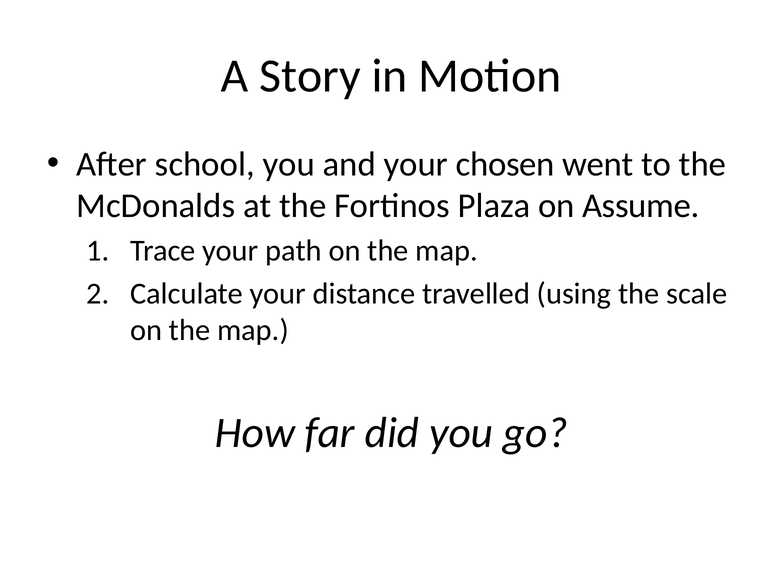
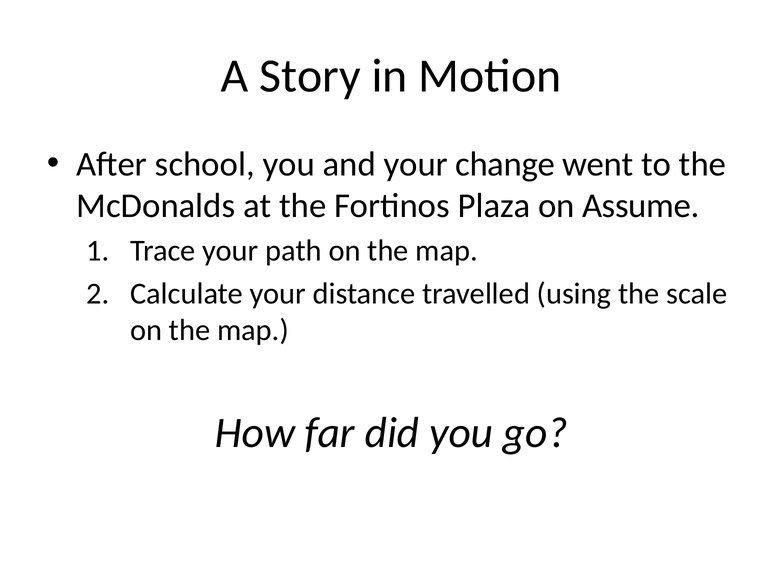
chosen: chosen -> change
